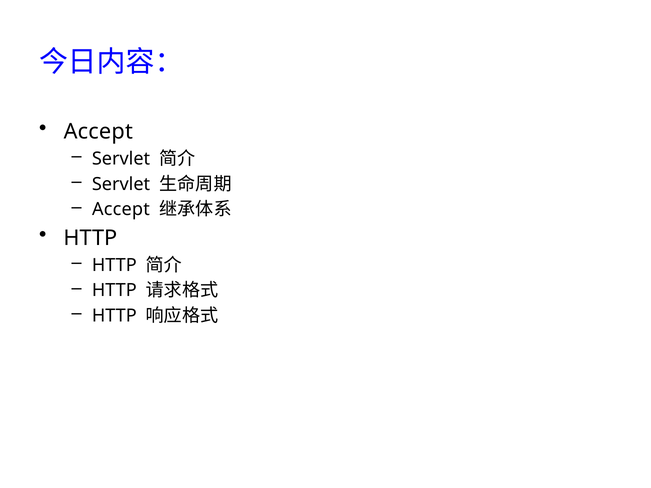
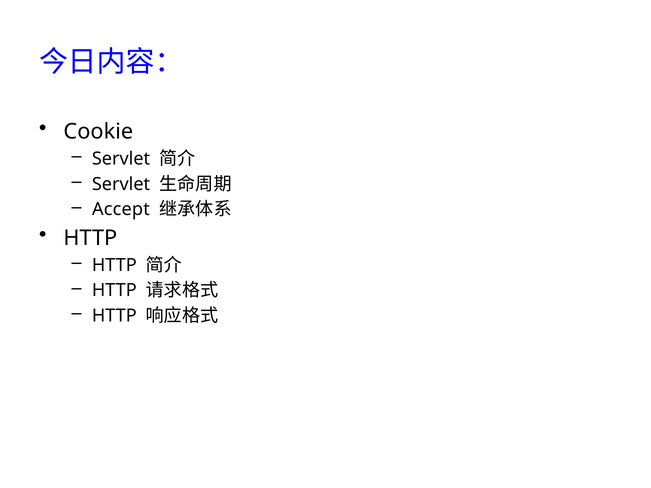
Accept at (98, 132): Accept -> Cookie
